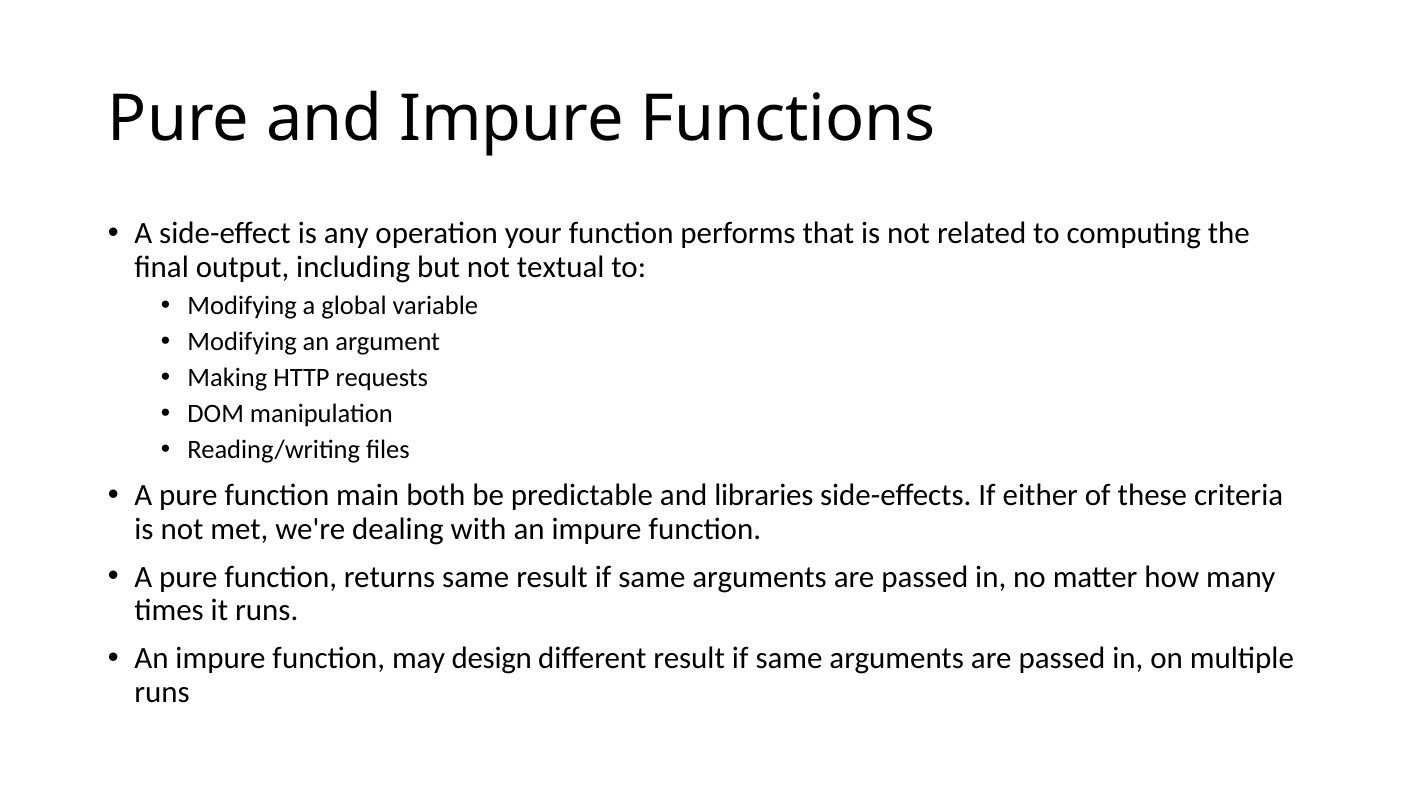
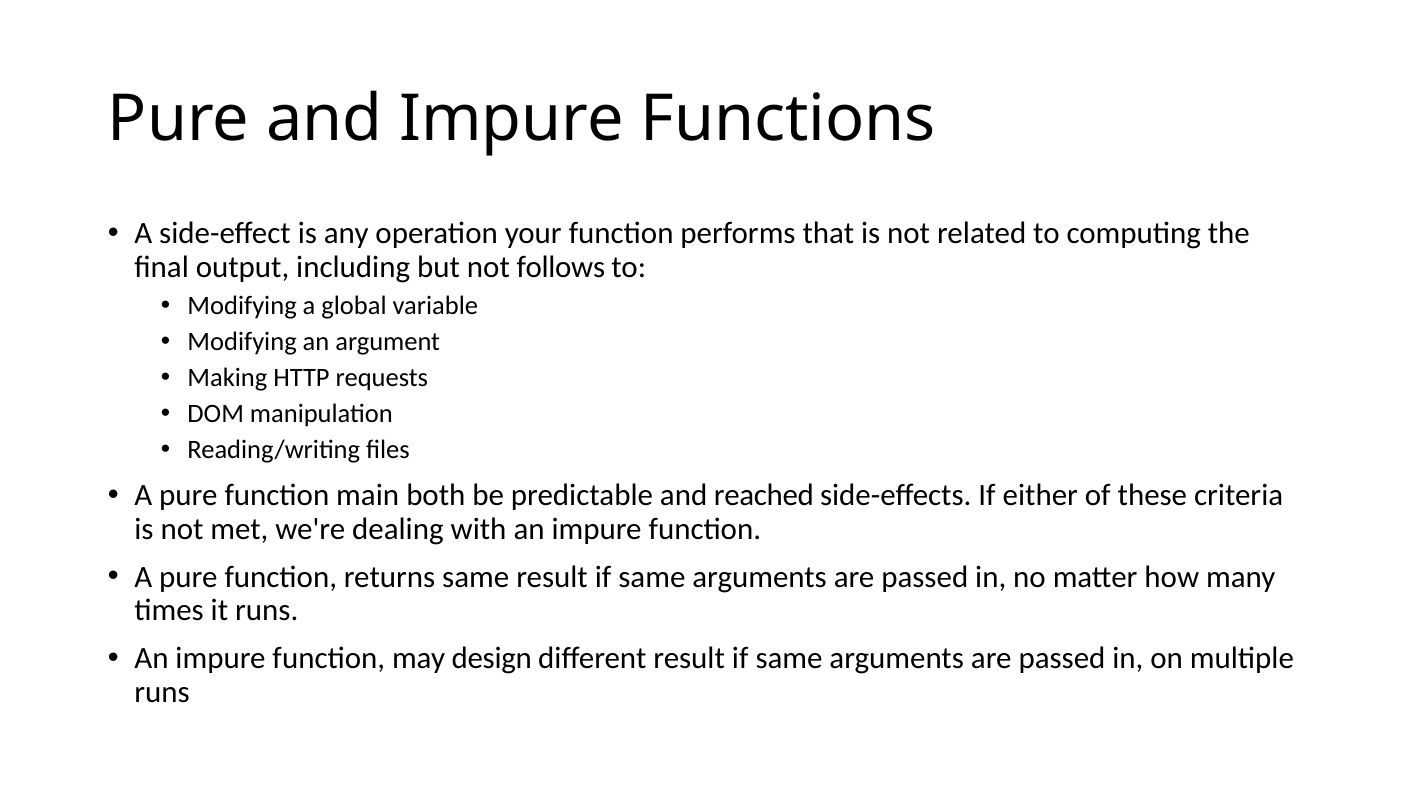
textual: textual -> follows
libraries: libraries -> reached
